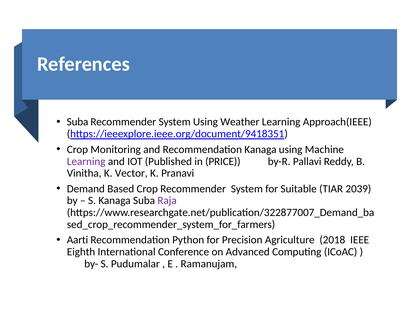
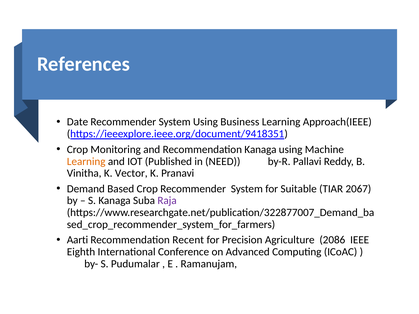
Suba at (78, 122): Suba -> Date
Weather: Weather -> Business
Learning at (86, 162) colour: purple -> orange
PRICE: PRICE -> NEED
2039: 2039 -> 2067
Python: Python -> Recent
2018: 2018 -> 2086
